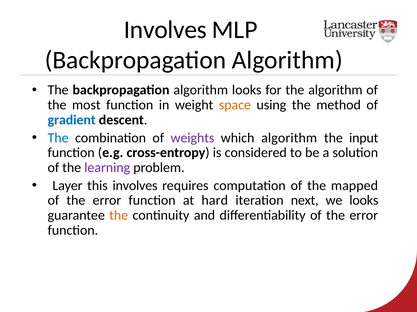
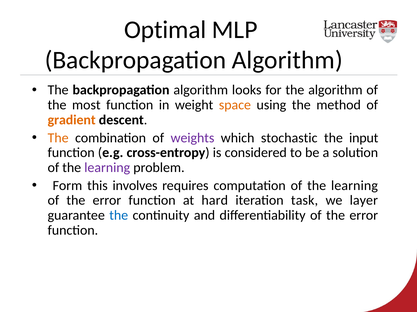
Involves at (165, 30): Involves -> Optimal
gradient colour: blue -> orange
The at (58, 138) colour: blue -> orange
which algorithm: algorithm -> stochastic
Layer: Layer -> Form
computation of the mapped: mapped -> learning
next: next -> task
we looks: looks -> layer
the at (119, 216) colour: orange -> blue
